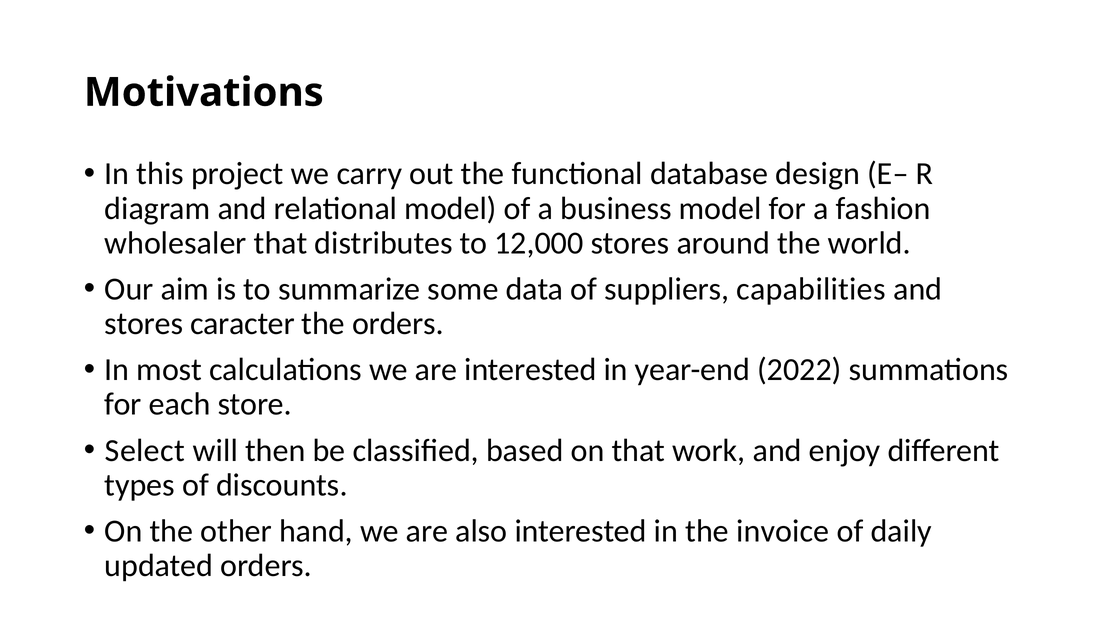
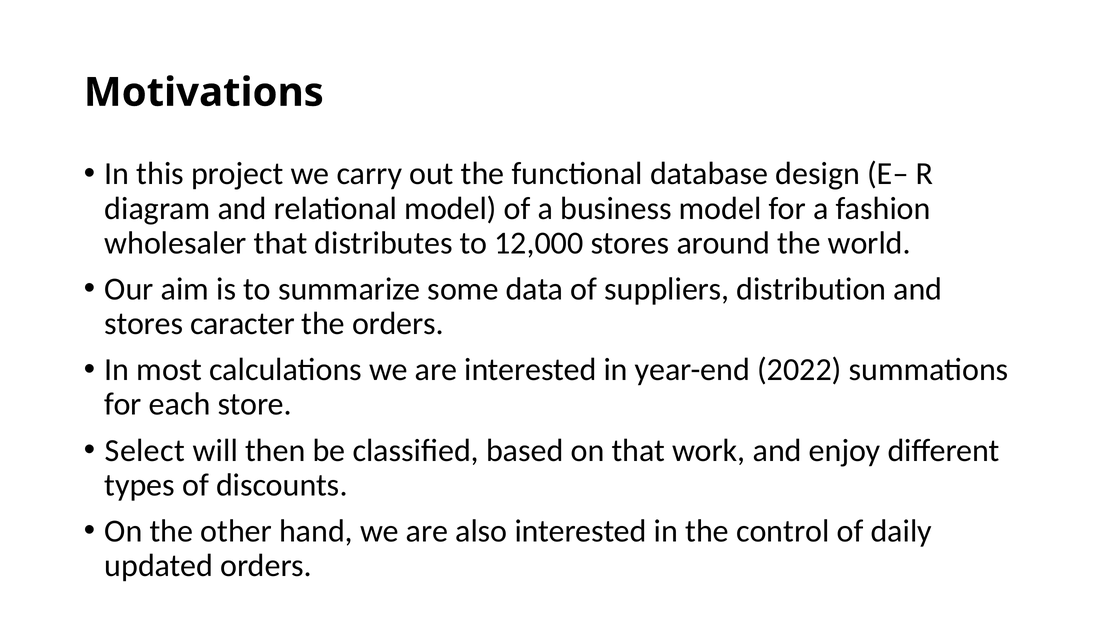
capabilities: capabilities -> distribution
invoice: invoice -> control
